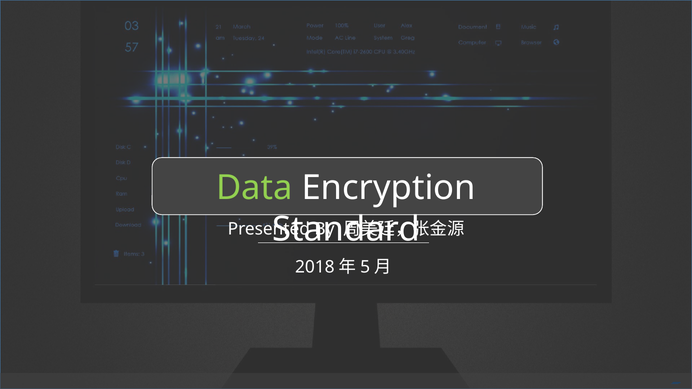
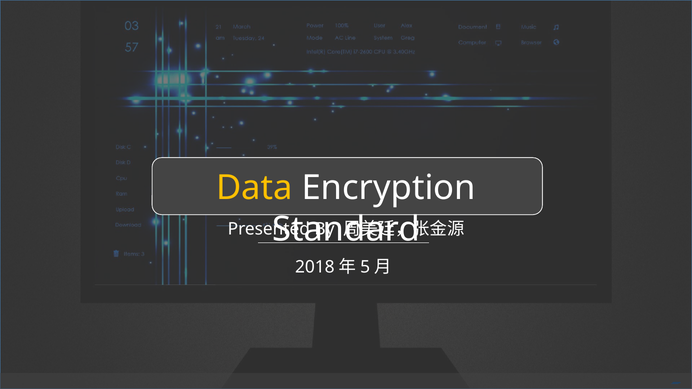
Data colour: light green -> yellow
